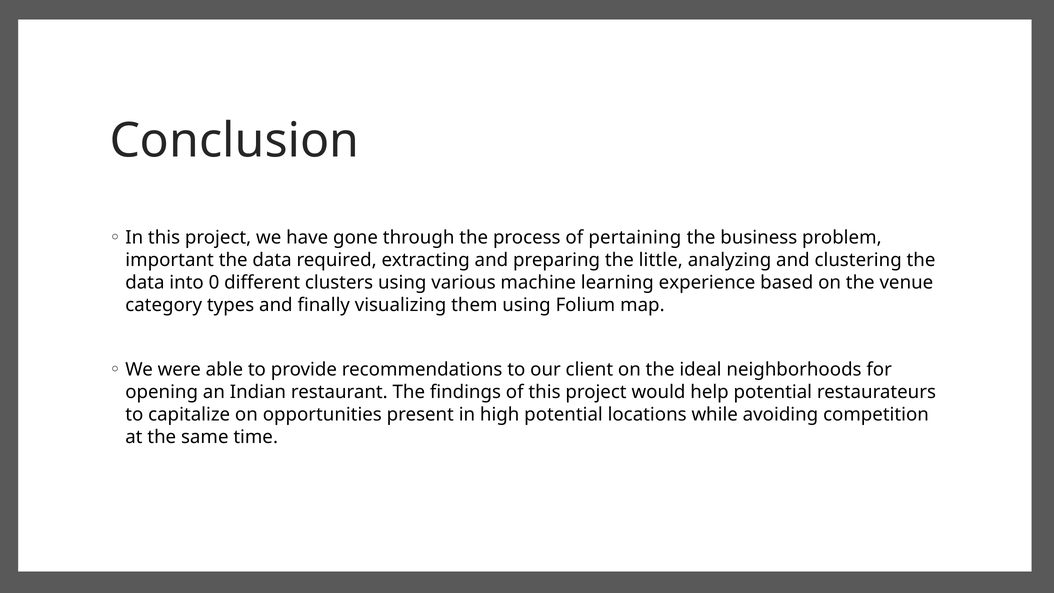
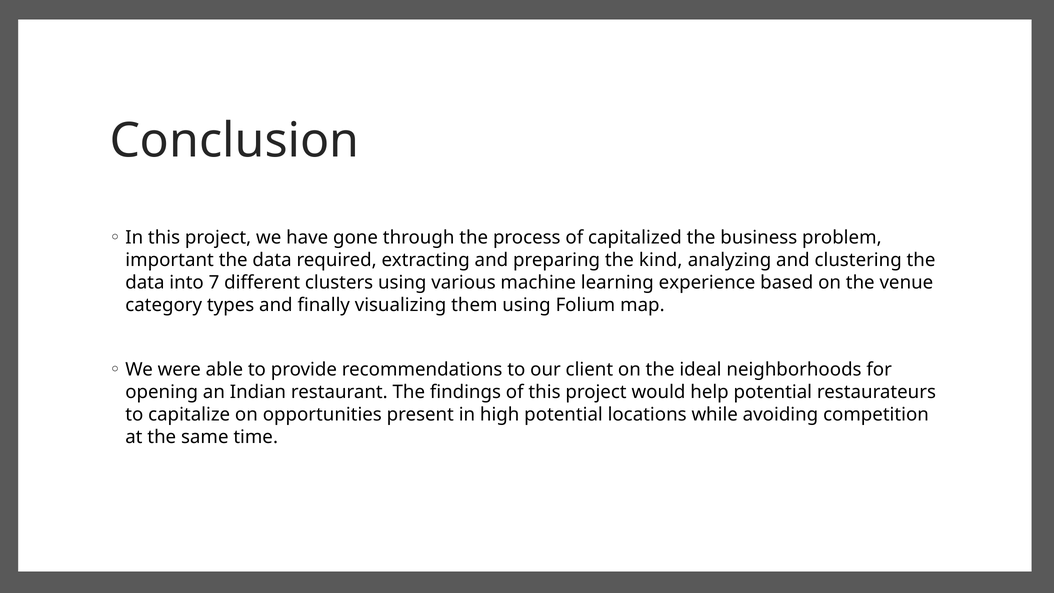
pertaining: pertaining -> capitalized
little: little -> kind
0: 0 -> 7
